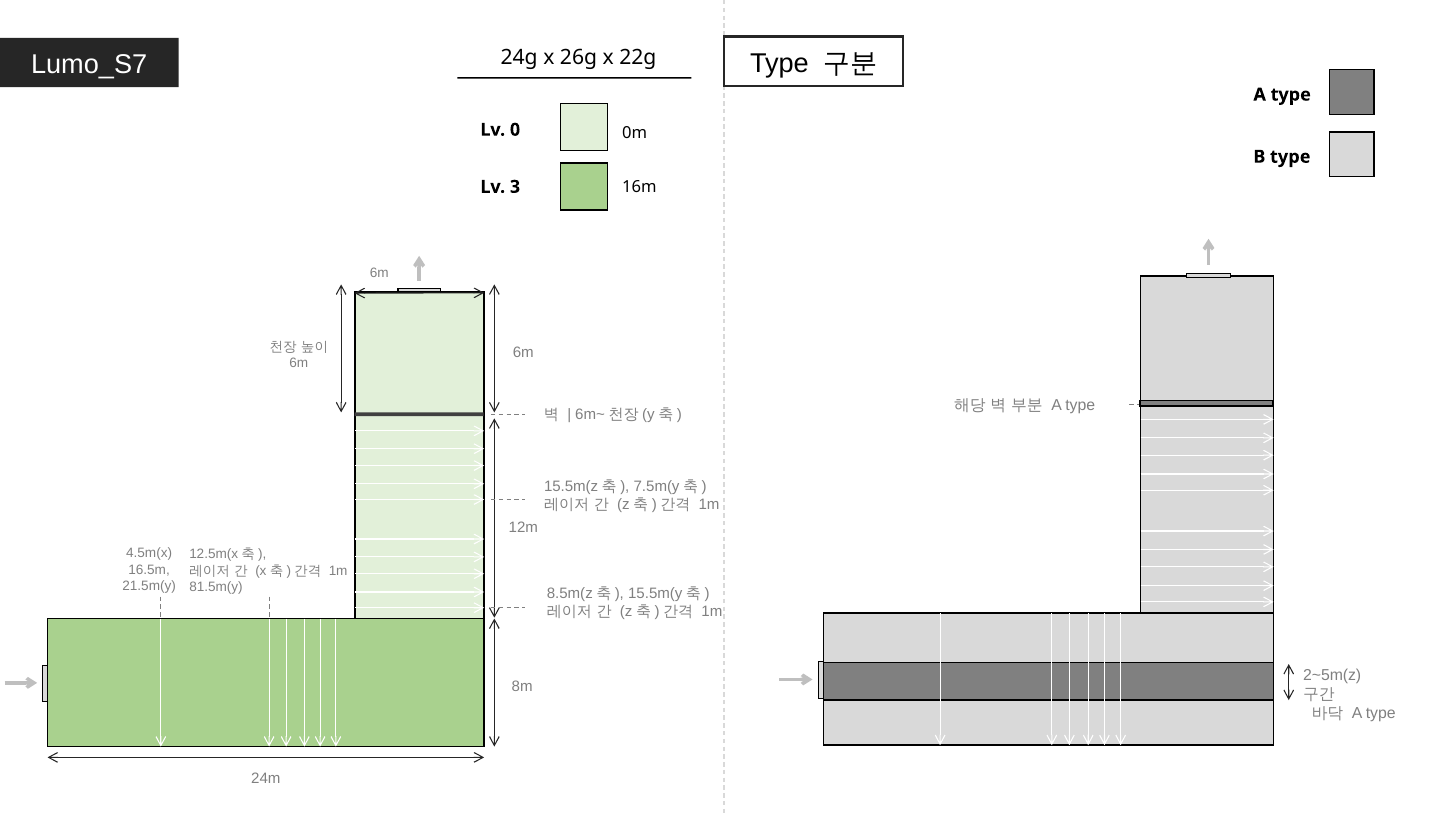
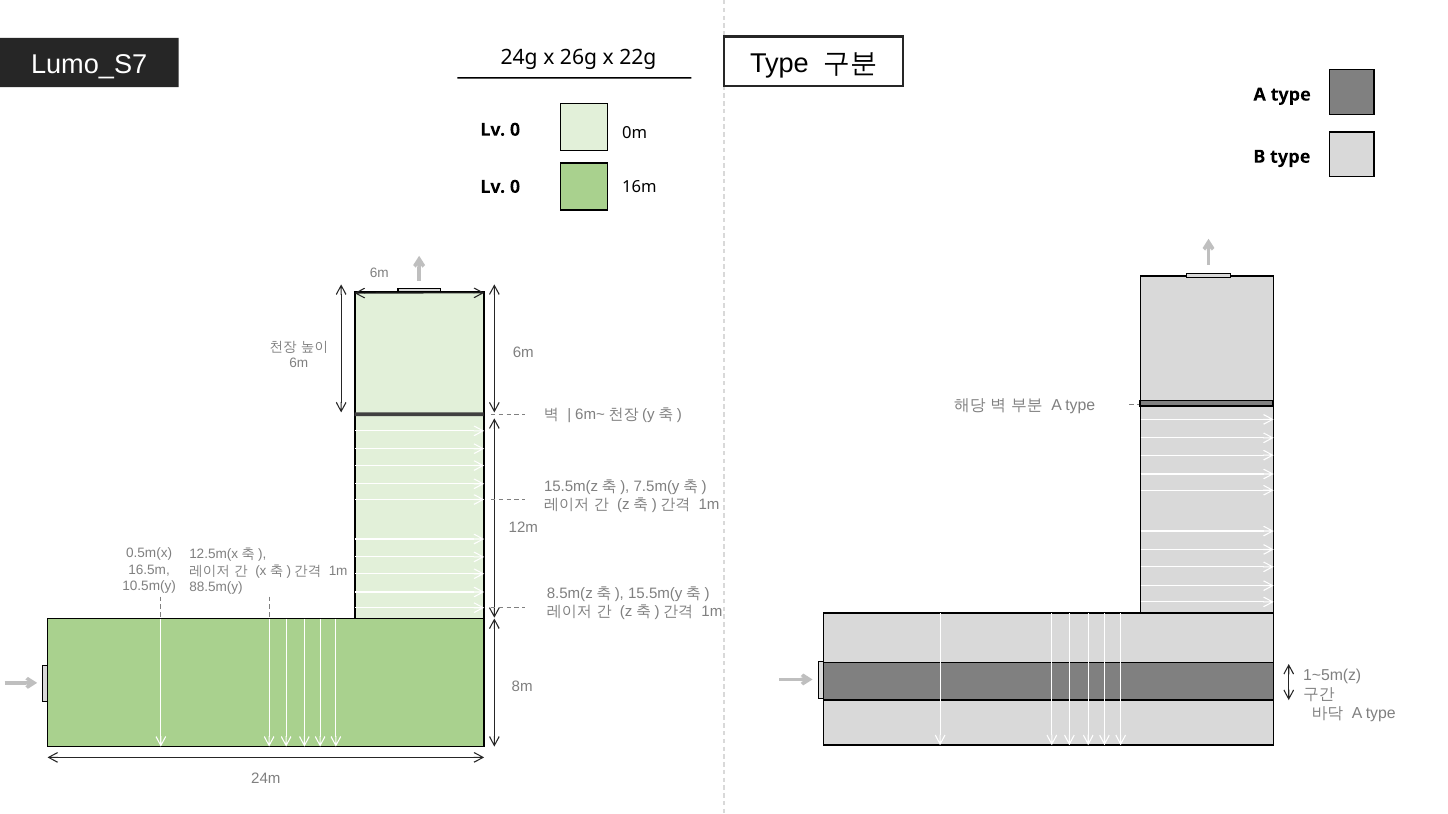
3 at (515, 187): 3 -> 0
4.5m(x: 4.5m(x -> 0.5m(x
21.5m(y: 21.5m(y -> 10.5m(y
81.5m(y: 81.5m(y -> 88.5m(y
2~5m(z: 2~5m(z -> 1~5m(z
